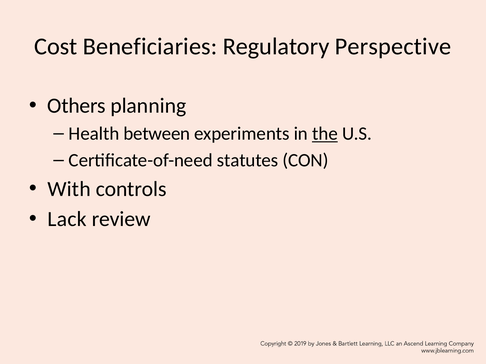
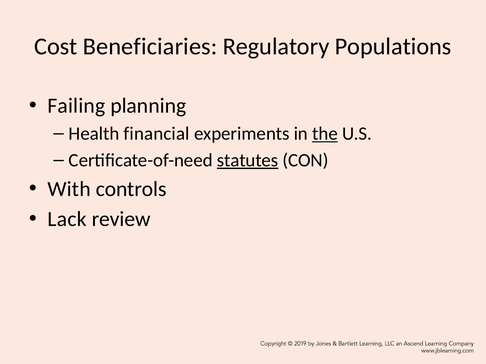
Perspective: Perspective -> Populations
Others: Others -> Failing
between: between -> financial
statutes underline: none -> present
